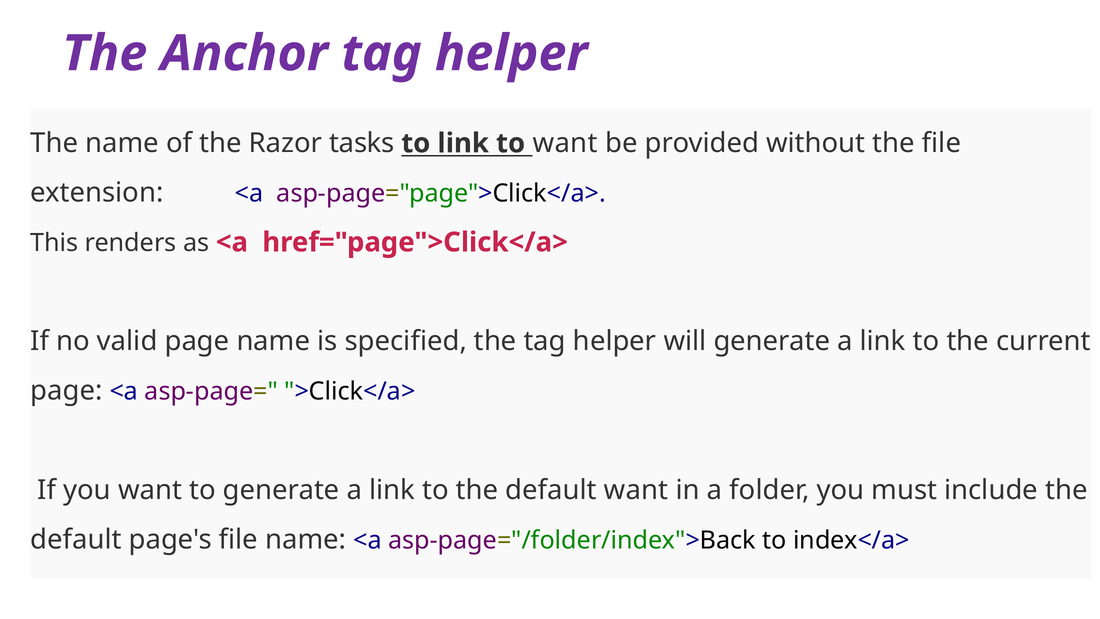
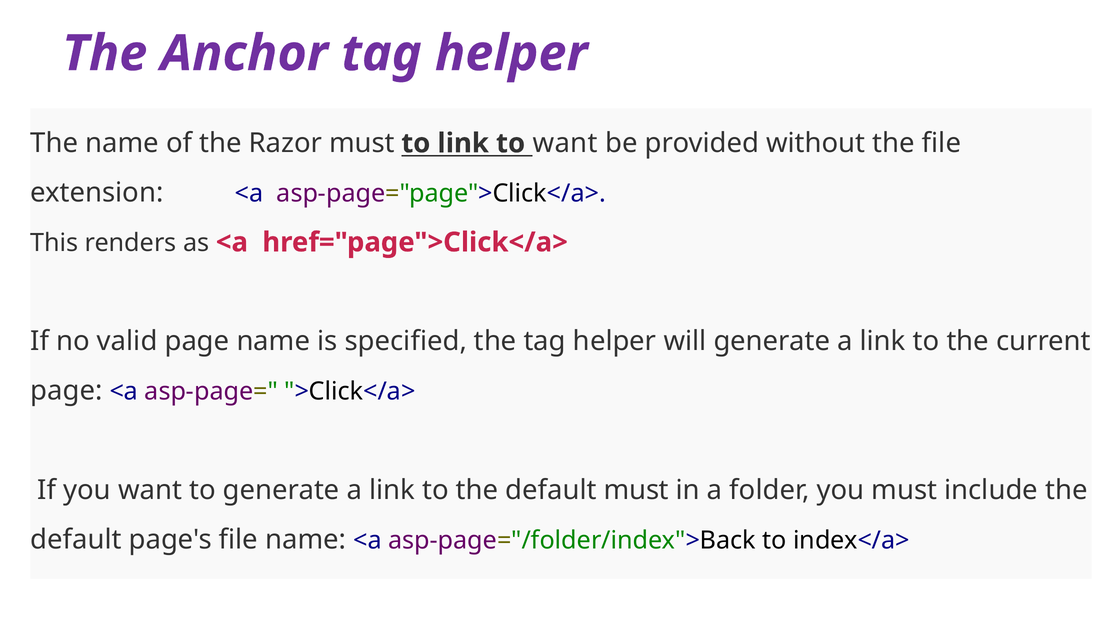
Razor tasks: tasks -> must
default want: want -> must
